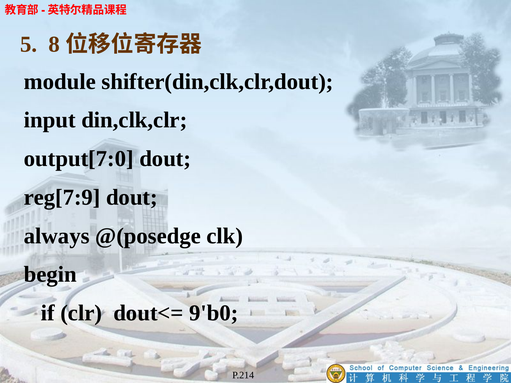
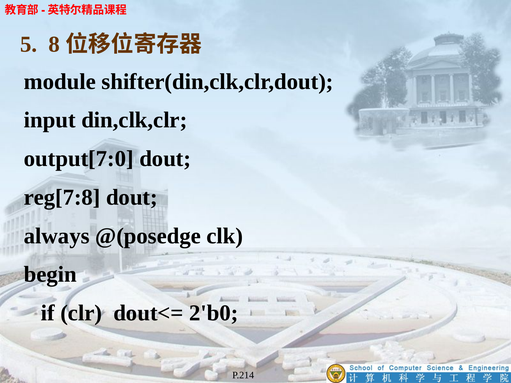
reg[7:9: reg[7:9 -> reg[7:8
9'b0: 9'b0 -> 2'b0
